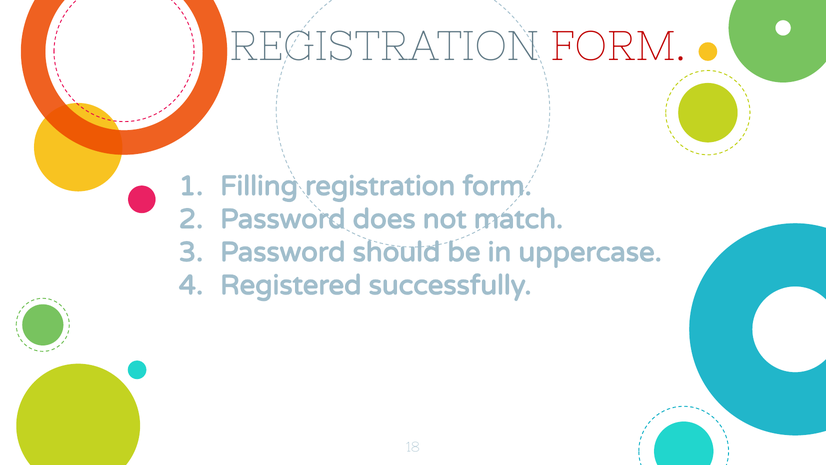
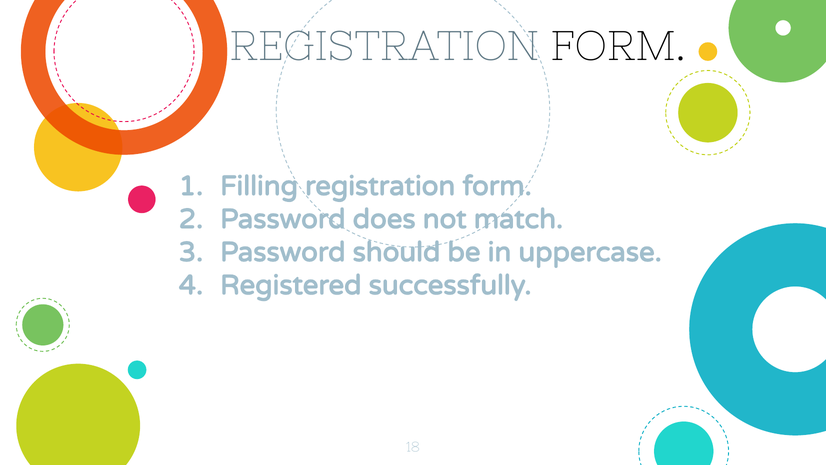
FORM at (618, 47) colour: red -> black
